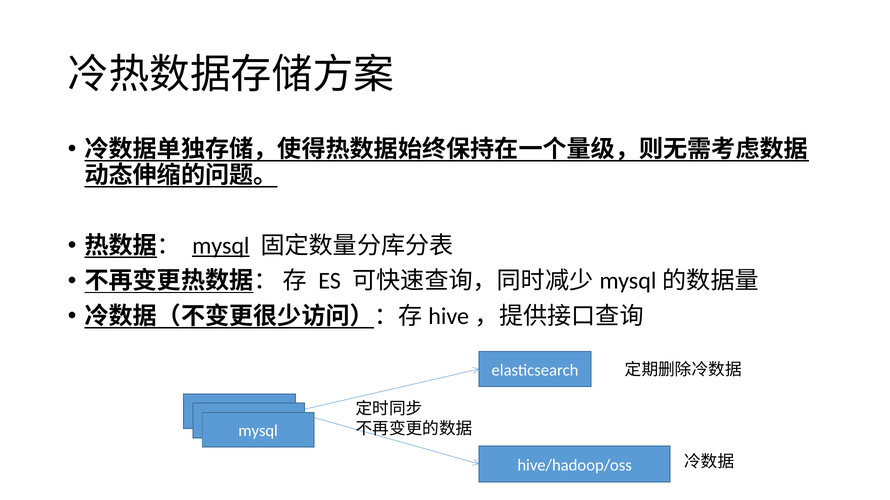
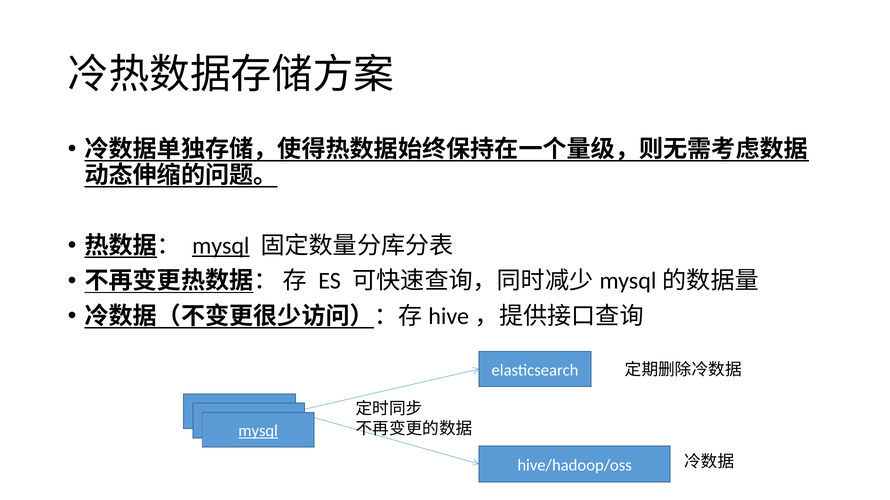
mysql at (258, 432) underline: none -> present
